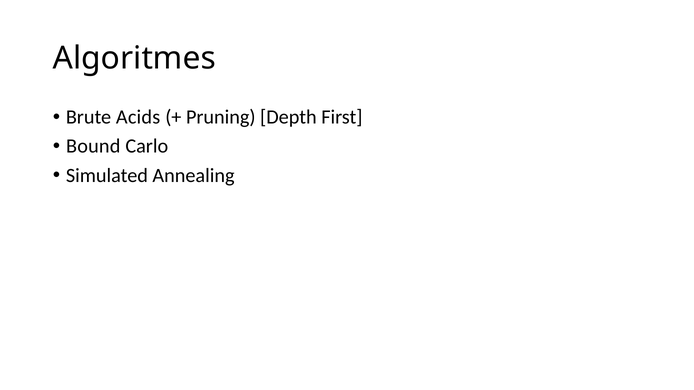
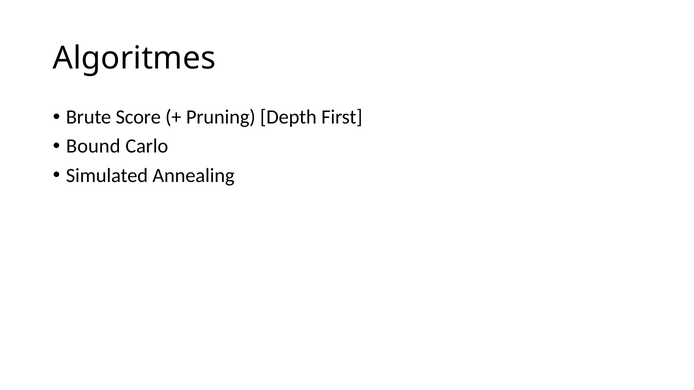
Acids: Acids -> Score
